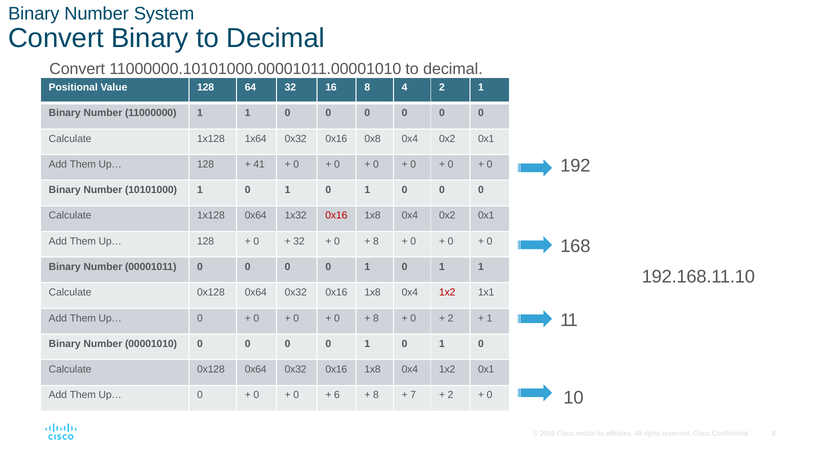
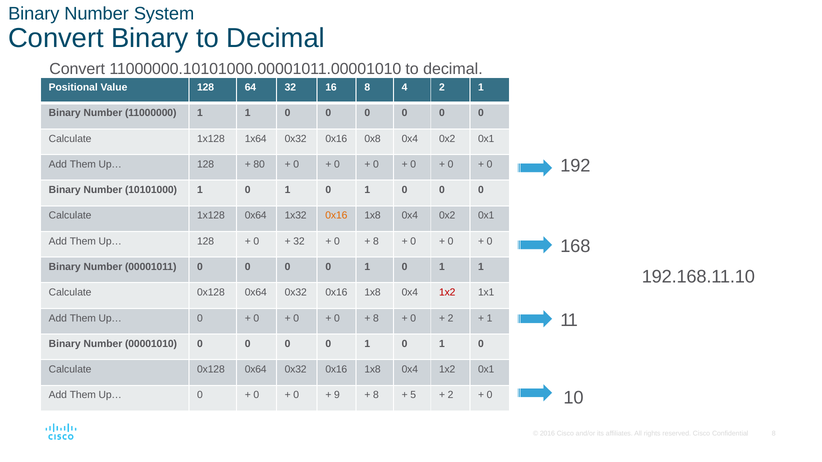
41: 41 -> 80
0x16 at (336, 216) colour: red -> orange
6: 6 -> 9
7: 7 -> 5
